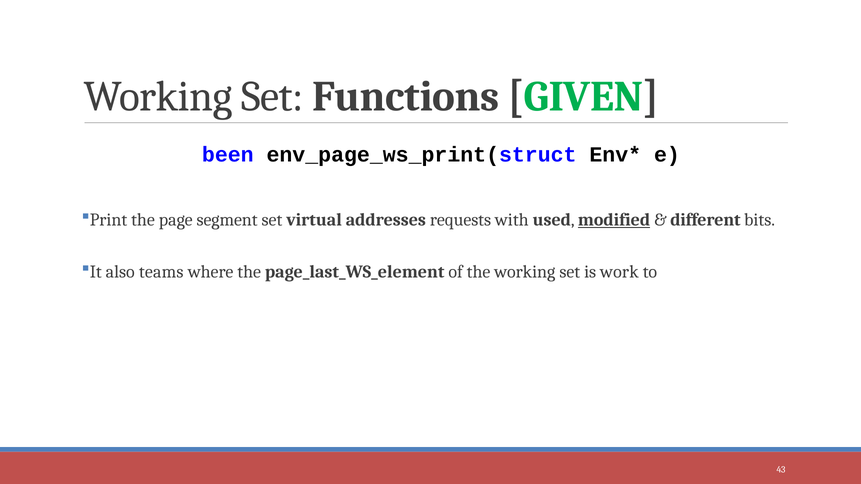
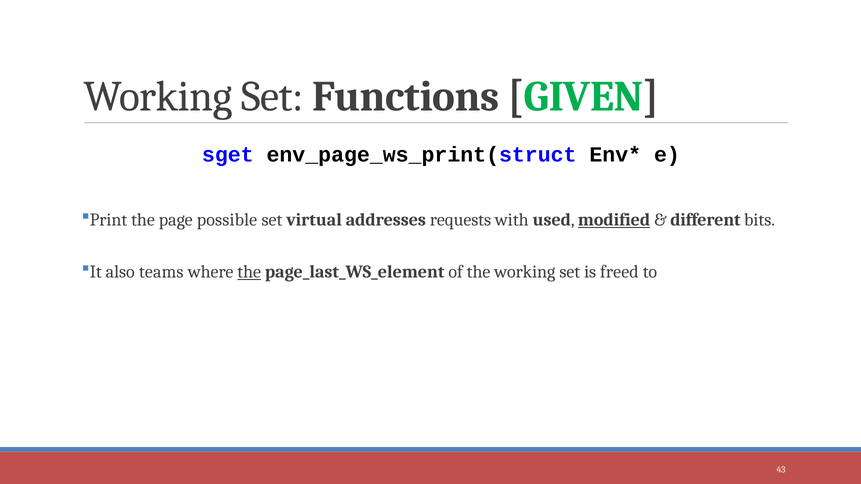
been: been -> sget
segment: segment -> possible
the at (249, 272) underline: none -> present
work: work -> freed
